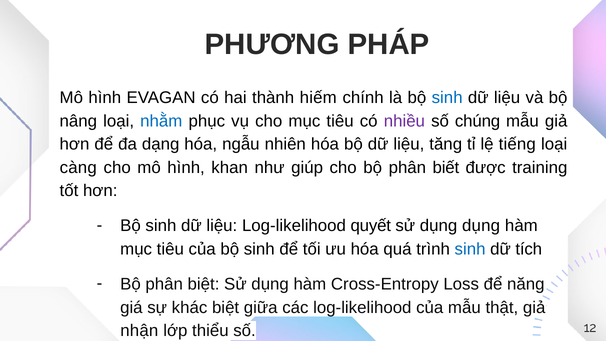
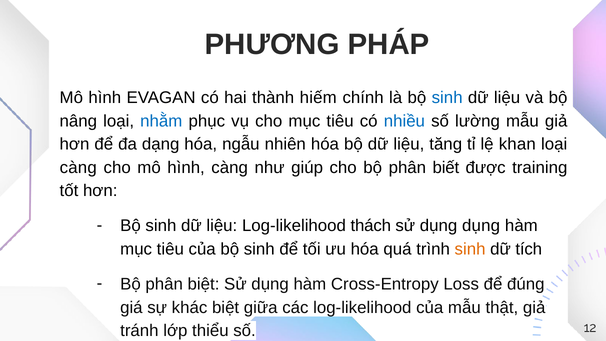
nhiều colour: purple -> blue
chúng: chúng -> lường
tiếng: tiếng -> khan
hình khan: khan -> càng
quyết: quyết -> thách
sinh at (470, 249) colour: blue -> orange
năng: năng -> đúng
nhận: nhận -> tránh
